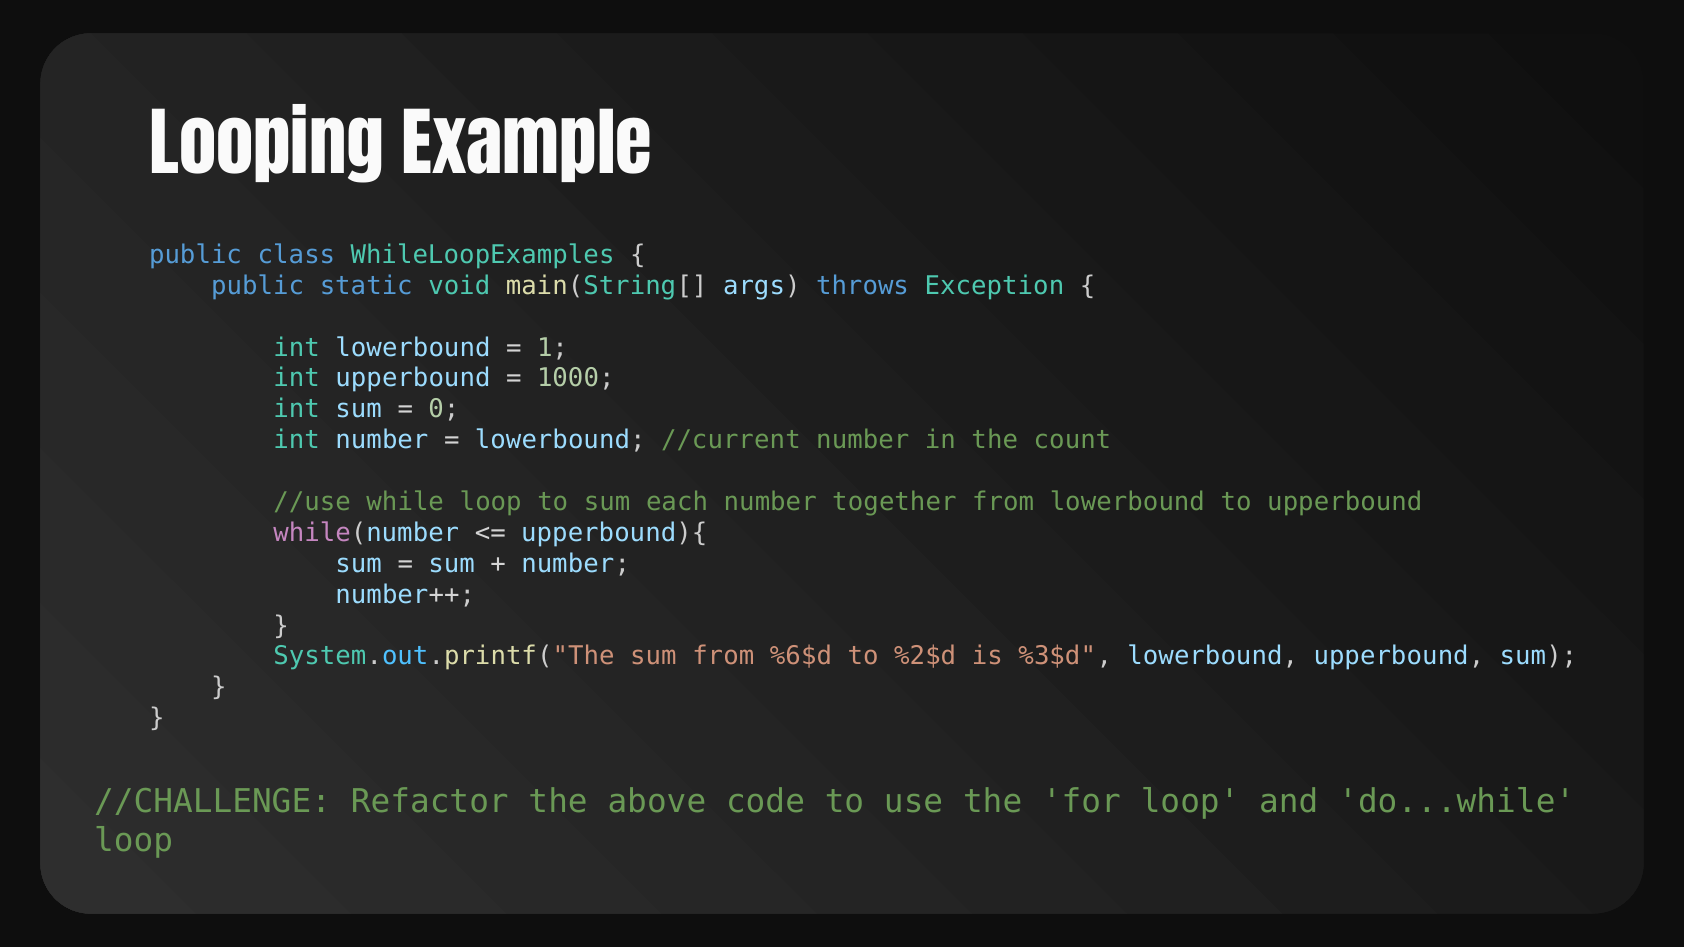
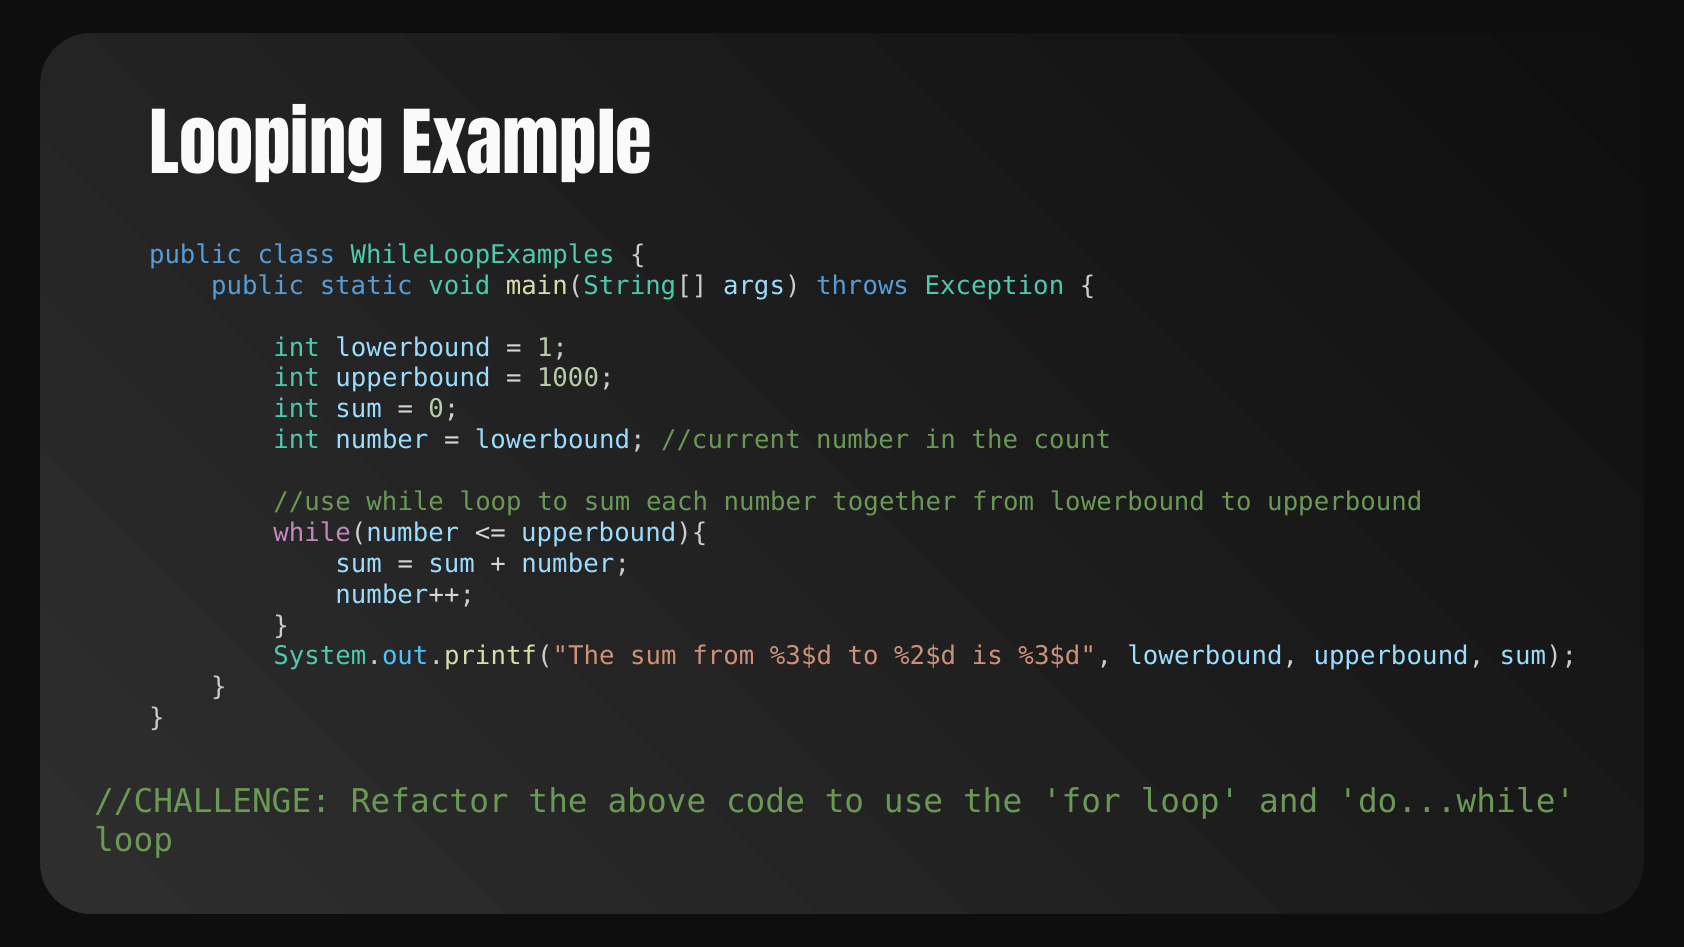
from %6$d: %6$d -> %3$d
